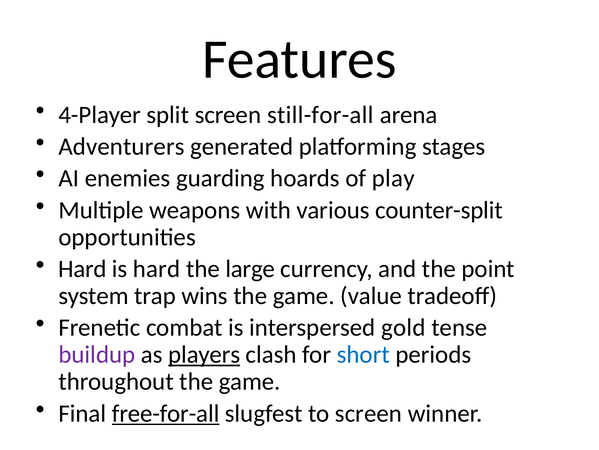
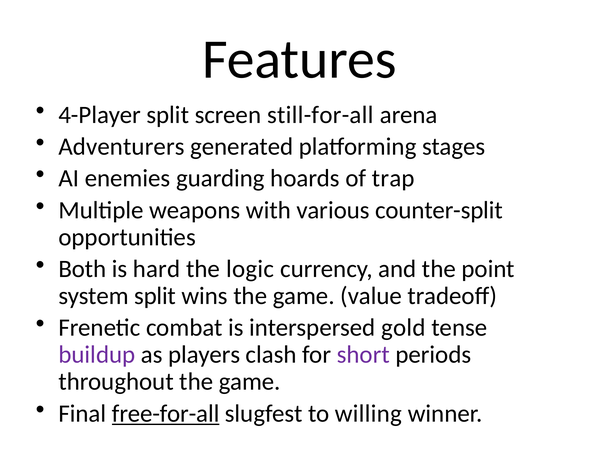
play: play -> trap
Hard at (82, 268): Hard -> Both
large: large -> logic
system trap: trap -> split
players underline: present -> none
short colour: blue -> purple
to screen: screen -> willing
